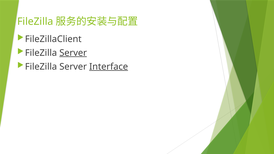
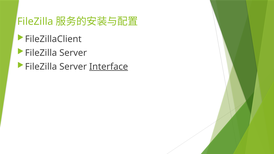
Server at (73, 53) underline: present -> none
